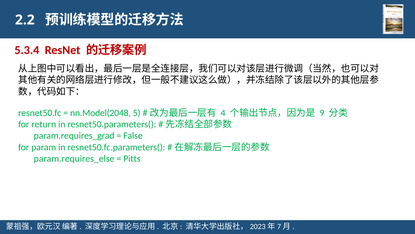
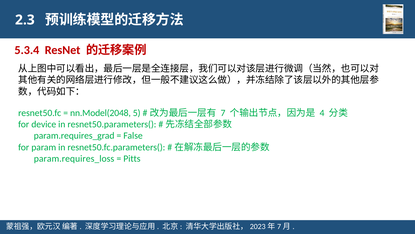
2.2: 2.2 -> 2.3
4: 4 -> 7
9: 9 -> 4
return: return -> device
param.requires_else: param.requires_else -> param.requires_loss
